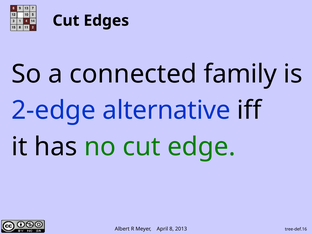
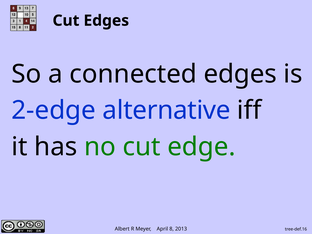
connected family: family -> edges
